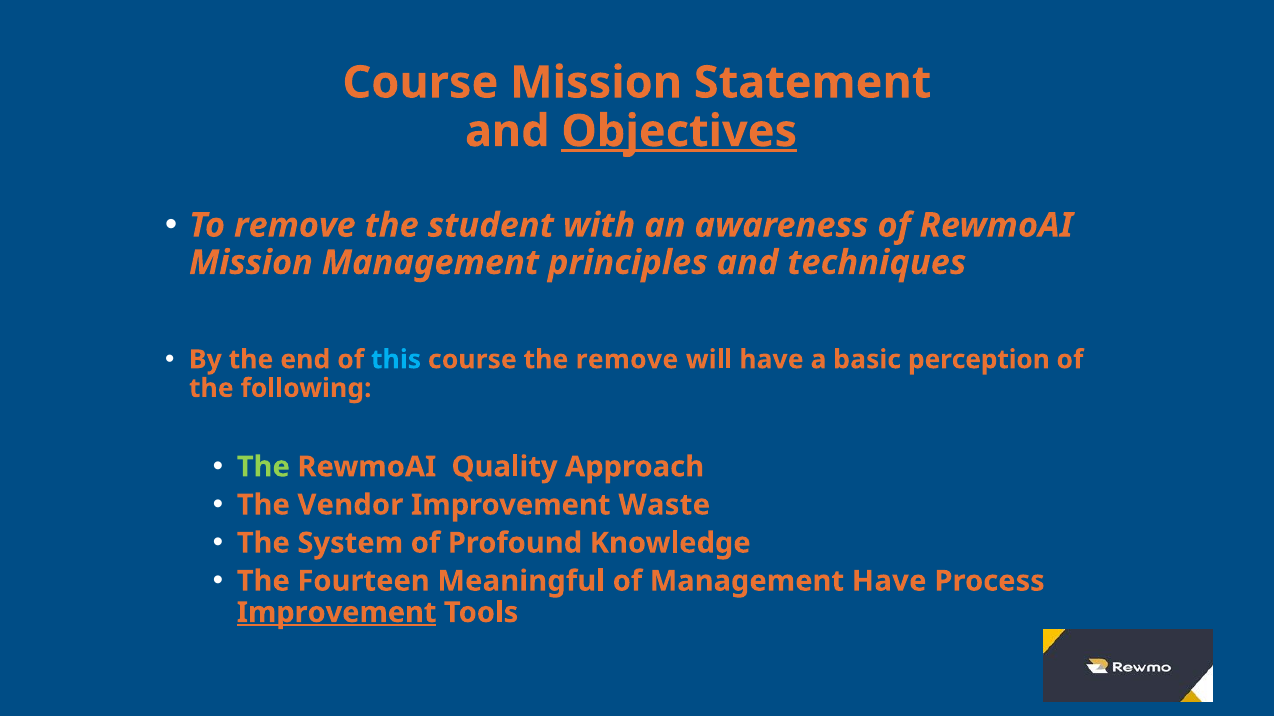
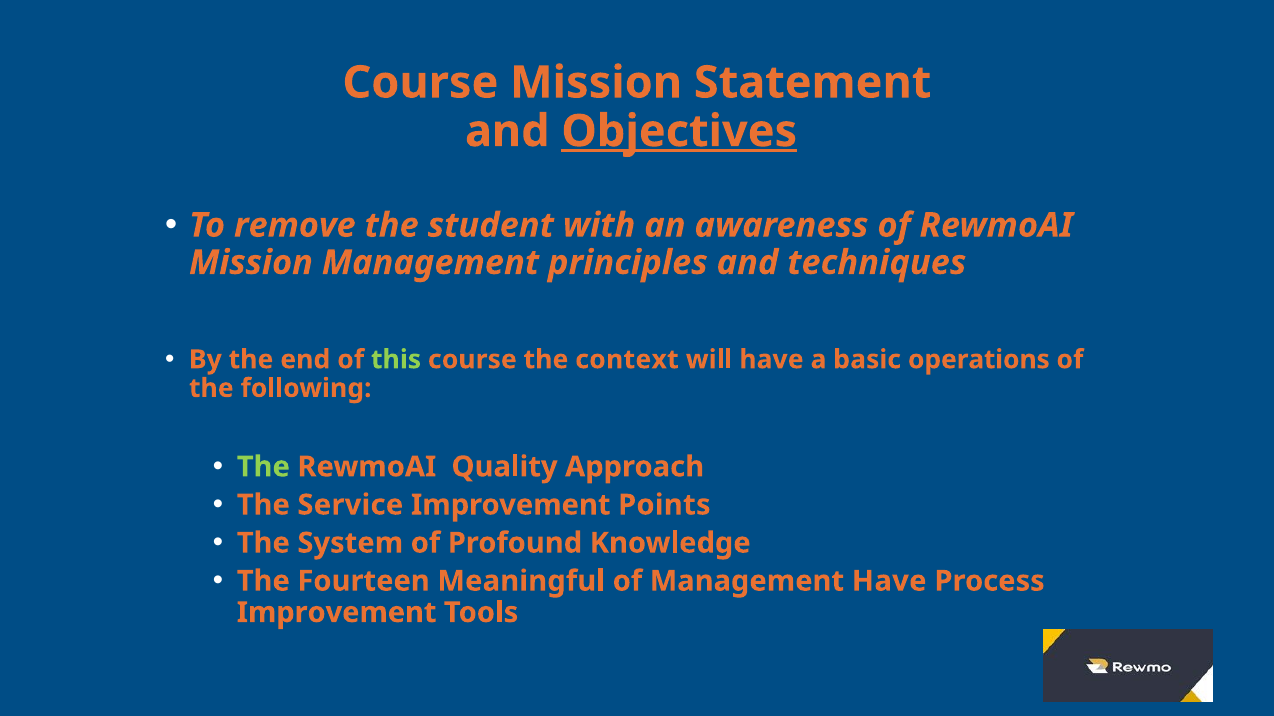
this colour: light blue -> light green
the remove: remove -> context
perception: perception -> operations
Vendor: Vendor -> Service
Waste: Waste -> Points
Improvement at (337, 613) underline: present -> none
